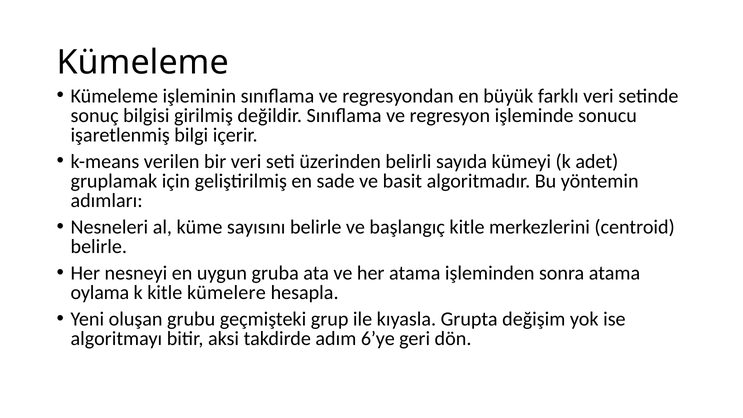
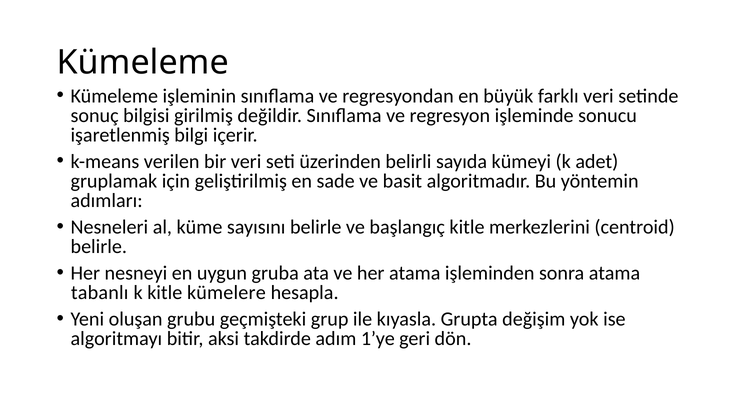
oylama: oylama -> tabanlı
6’ye: 6’ye -> 1’ye
